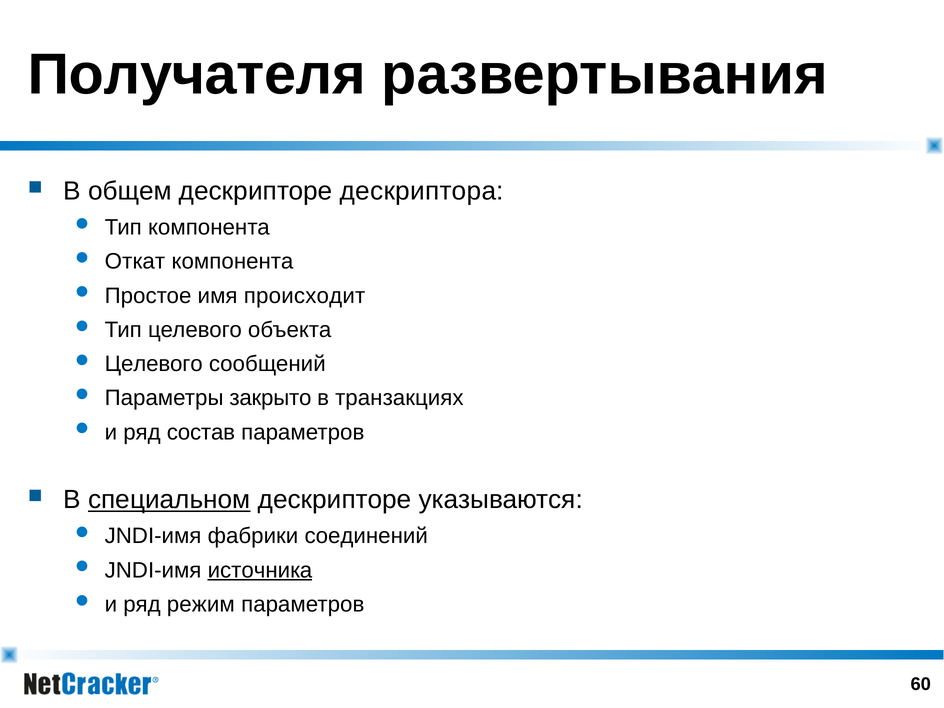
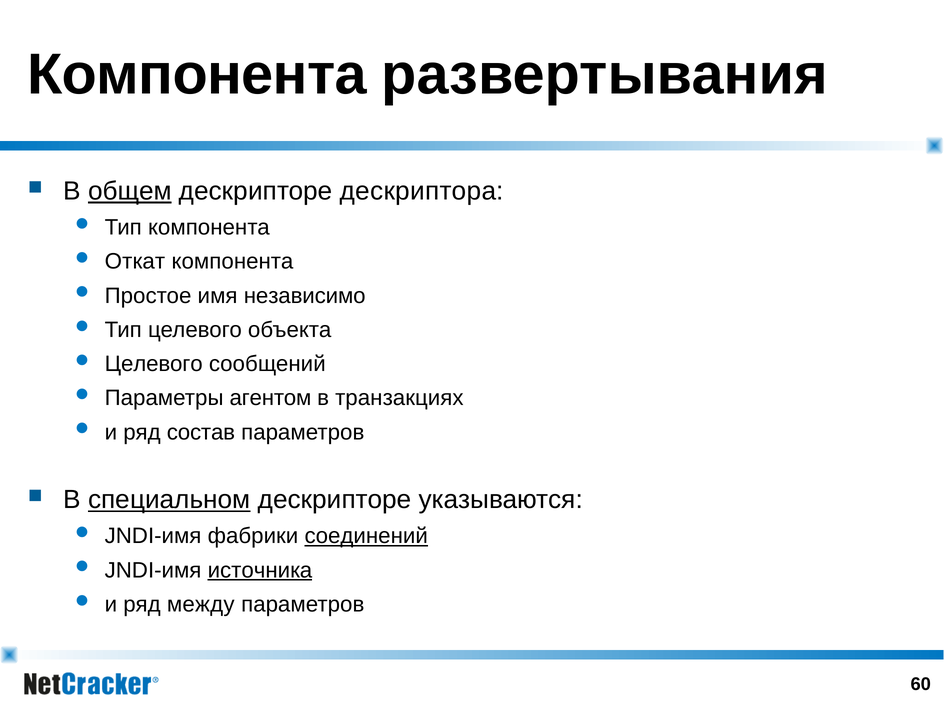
Получателя at (197, 75): Получателя -> Компонента
общем underline: none -> present
происходит: происходит -> независимо
закрыто: закрыто -> агентом
соединений underline: none -> present
режим: режим -> между
